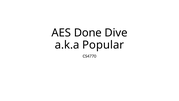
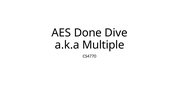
Popular: Popular -> Multiple
